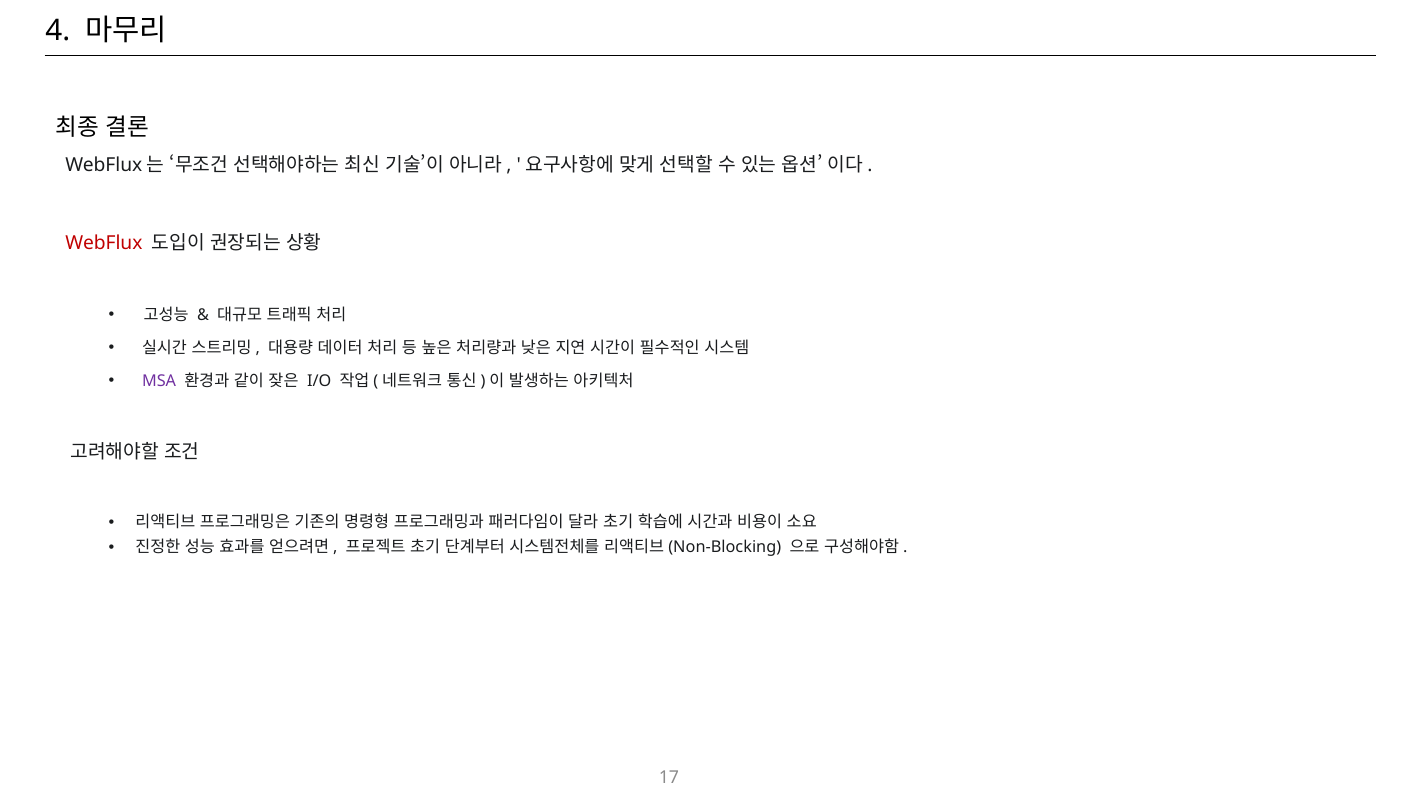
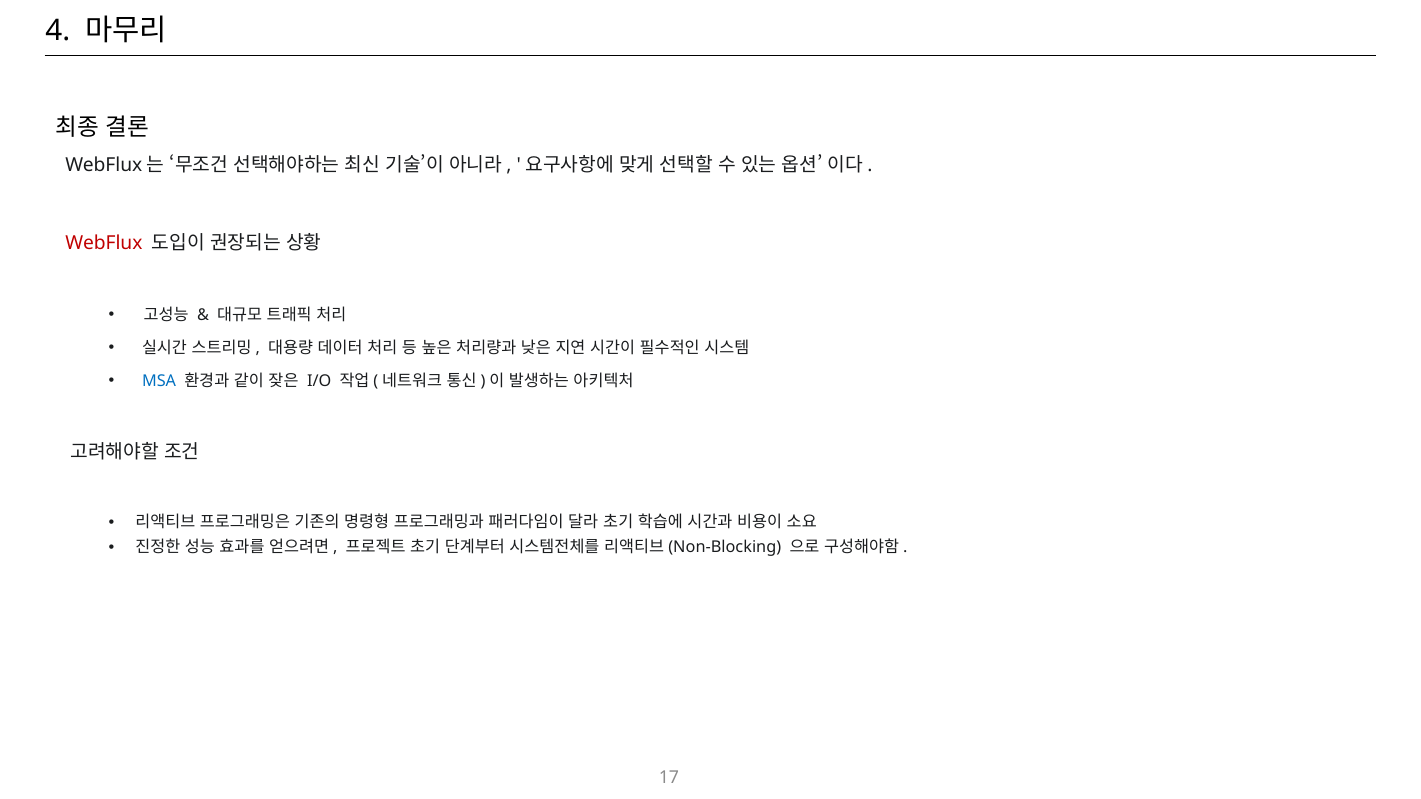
MSA colour: purple -> blue
